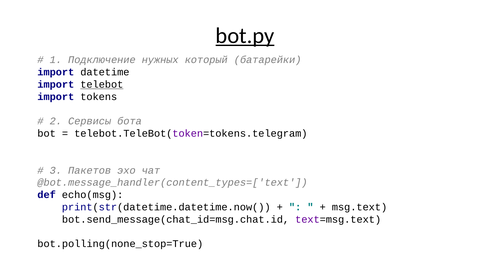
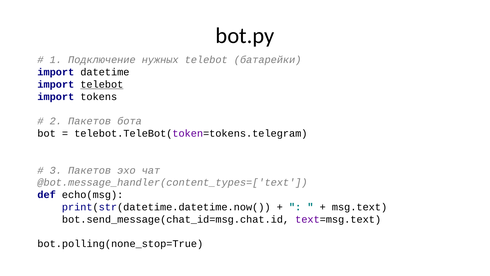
bot.py underline: present -> none
нужных который: который -> telebot
2 Сервисы: Сервисы -> Пакетов
